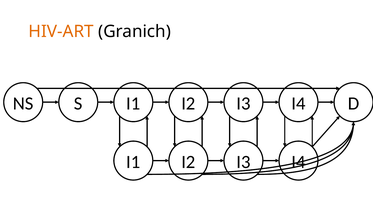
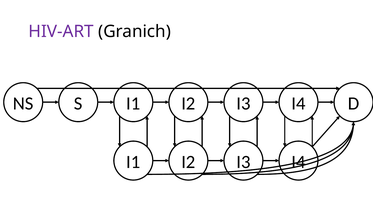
HIV-ART colour: orange -> purple
